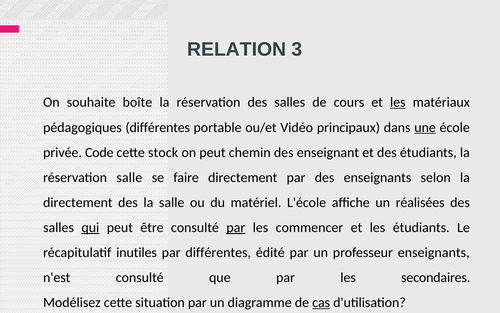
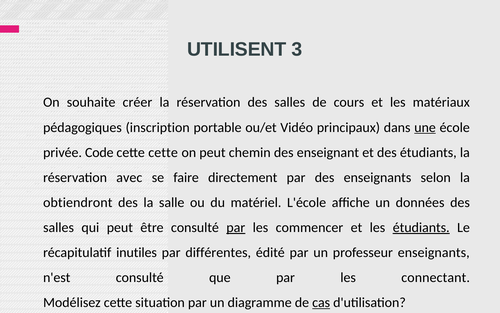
RELATION: RELATION -> UTILISENT
boîte: boîte -> créer
les at (398, 102) underline: present -> none
pédagogiques différentes: différentes -> inscription
cette stock: stock -> cette
réservation salle: salle -> avec
directement at (78, 202): directement -> obtiendront
réalisées: réalisées -> données
qui underline: present -> none
étudiants at (421, 227) underline: none -> present
secondaires: secondaires -> connectant
